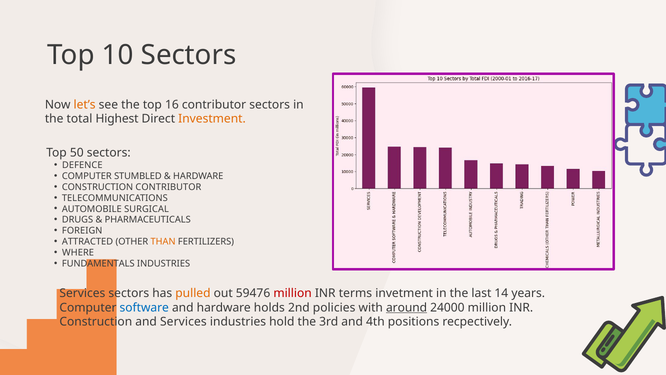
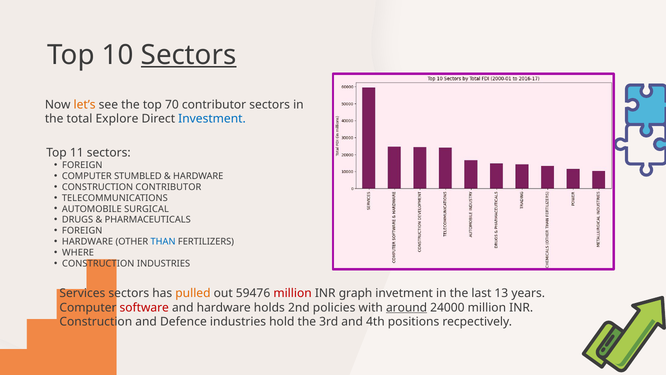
Sectors at (189, 55) underline: none -> present
16: 16 -> 70
Highest: Highest -> Explore
Investment colour: orange -> blue
50: 50 -> 11
DEFENCE at (82, 165): DEFENCE -> FOREIGN
ATTRACTED at (88, 242): ATTRACTED -> HARDWARE
THAN colour: orange -> blue
FUNDAMENTALS at (98, 263): FUNDAMENTALS -> CONSTRUCTION
terms: terms -> graph
14: 14 -> 13
software colour: blue -> red
and Services: Services -> Defence
